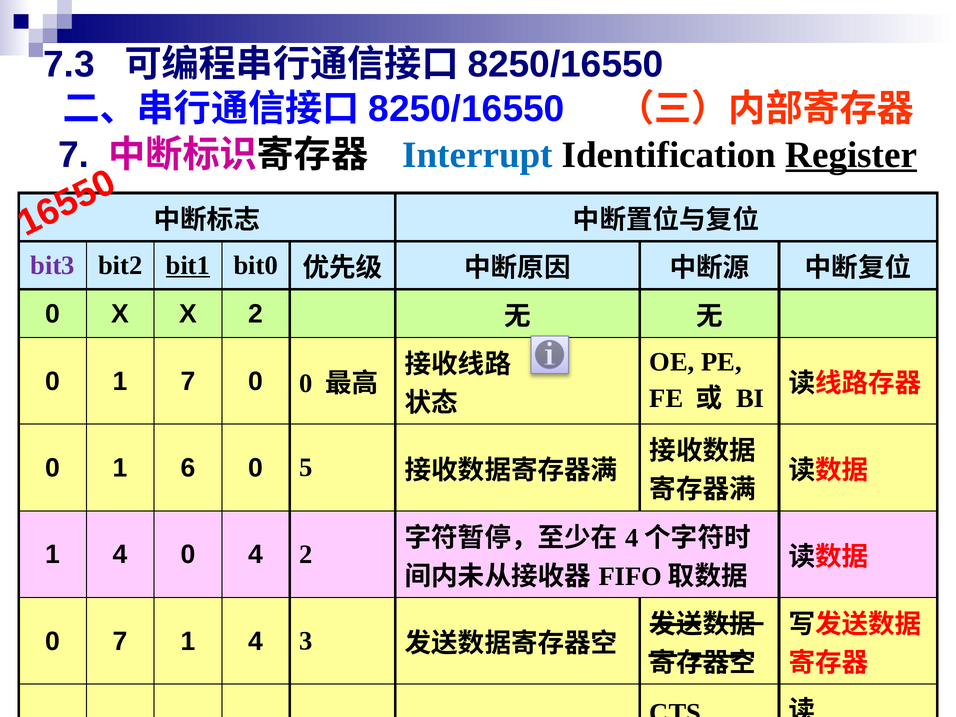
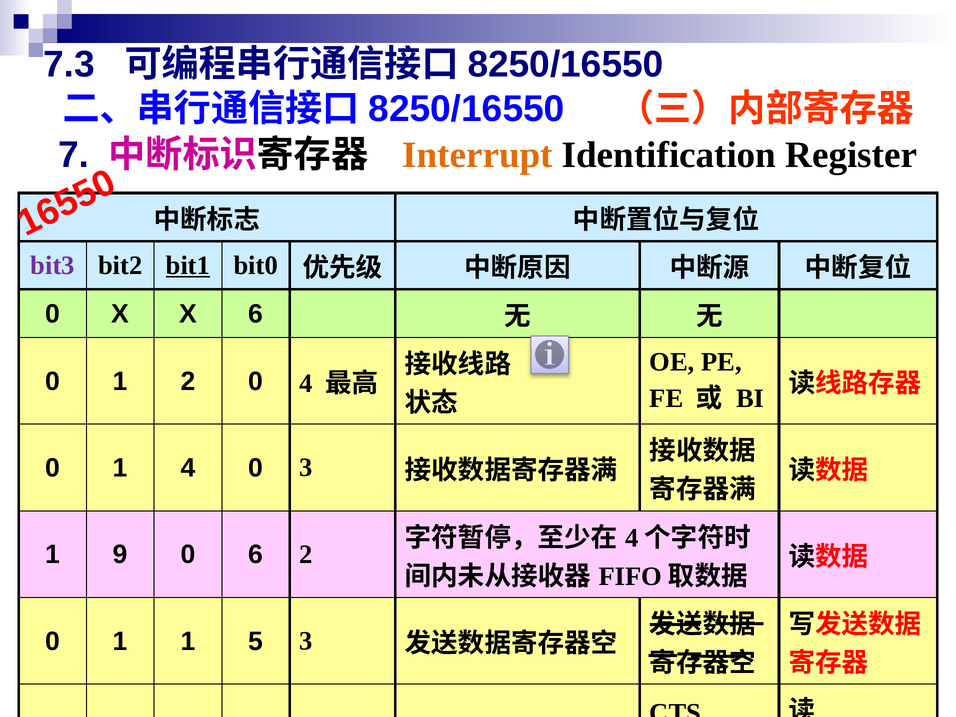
Interrupt colour: blue -> orange
Register underline: present -> none
X 2: 2 -> 6
1 7: 7 -> 2
0 at (306, 384): 0 -> 4
0 1 6: 6 -> 4
0 5: 5 -> 3
4 at (120, 555): 4 -> 9
4 at (256, 555): 4 -> 6
7 at (120, 641): 7 -> 1
4 at (256, 641): 4 -> 5
